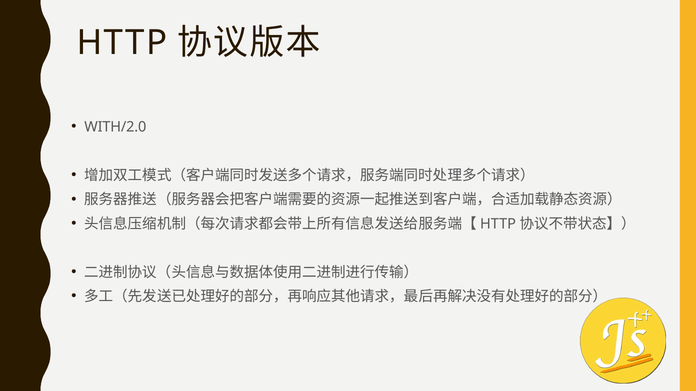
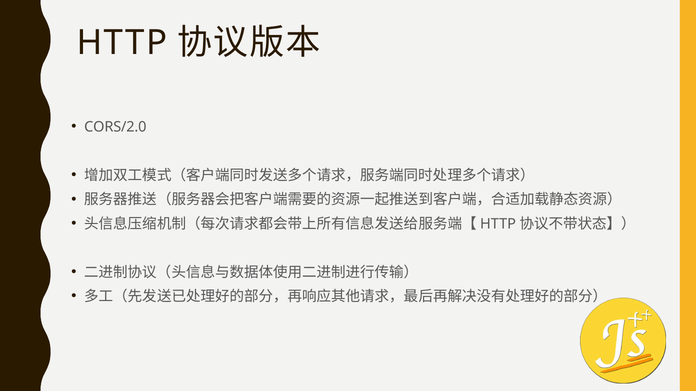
WITH/2.0: WITH/2.0 -> CORS/2.0
